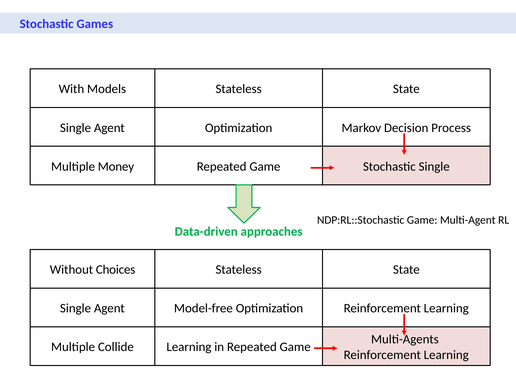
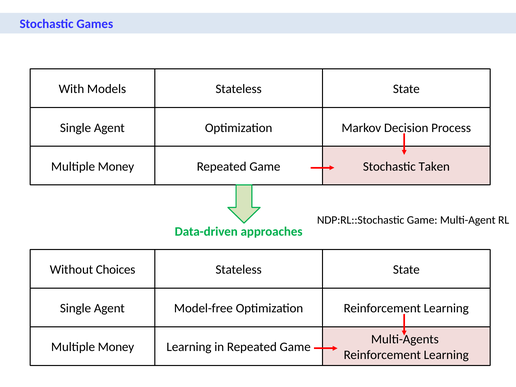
Stochastic Single: Single -> Taken
Collide at (116, 347): Collide -> Money
